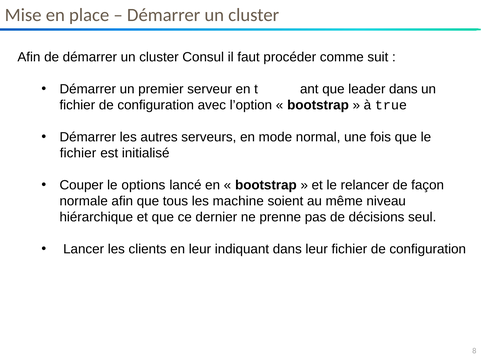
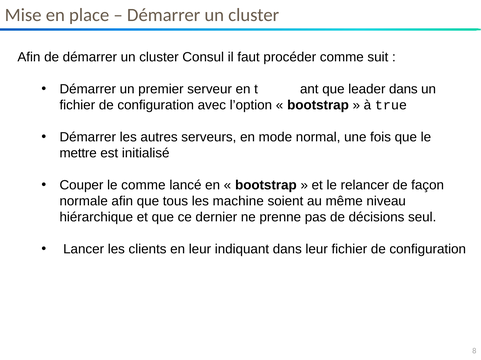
fichier at (78, 153): fichier -> mettre
le options: options -> comme
